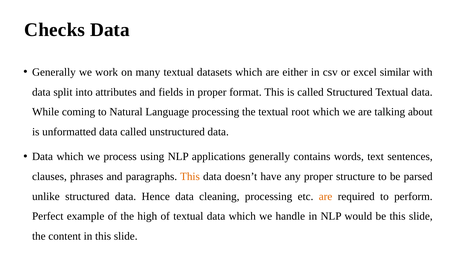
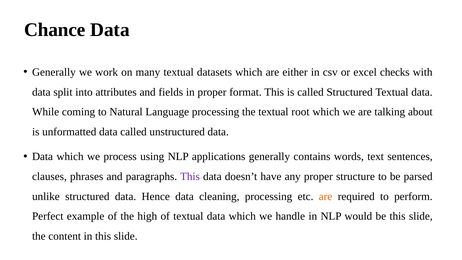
Checks: Checks -> Chance
similar: similar -> checks
This at (190, 176) colour: orange -> purple
